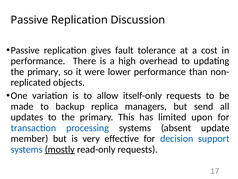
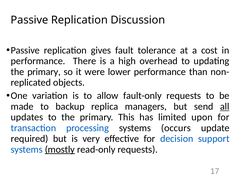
itself-only: itself-only -> fault-only
all underline: none -> present
absent: absent -> occurs
member: member -> required
